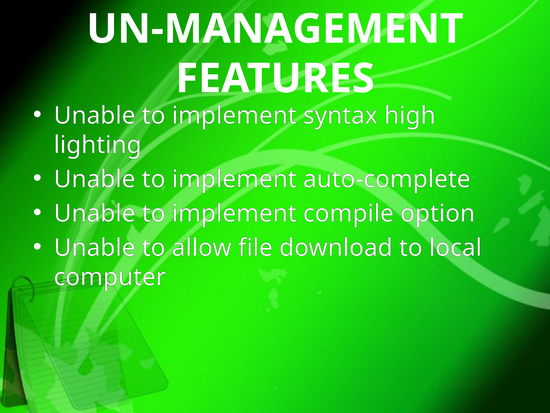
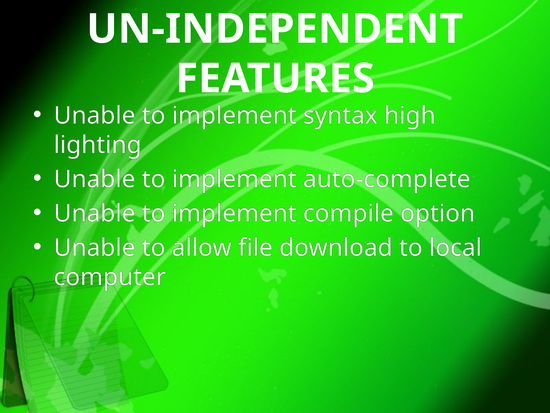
UN-MANAGEMENT: UN-MANAGEMENT -> UN-INDEPENDENT
